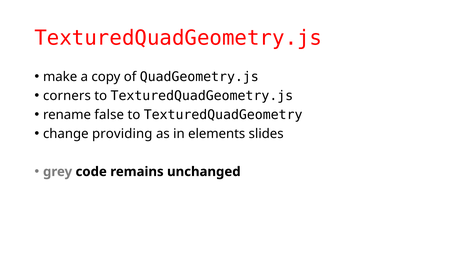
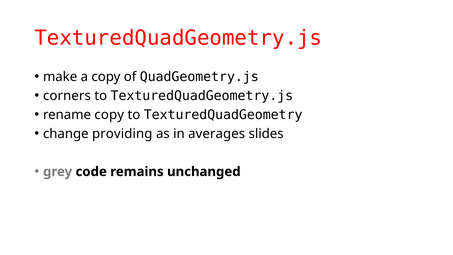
rename false: false -> copy
elements: elements -> averages
